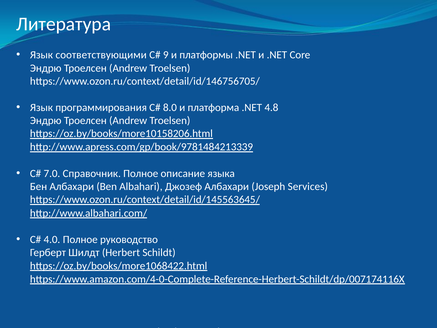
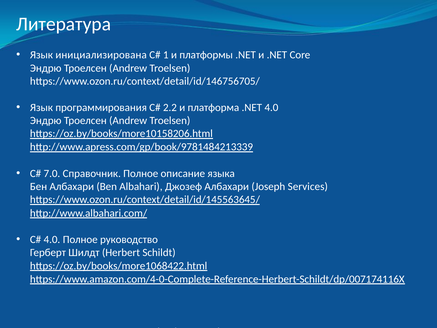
соответствующими: соответствующими -> инициализирована
9: 9 -> 1
8.0: 8.0 -> 2.2
.NET 4.8: 4.8 -> 4.0
